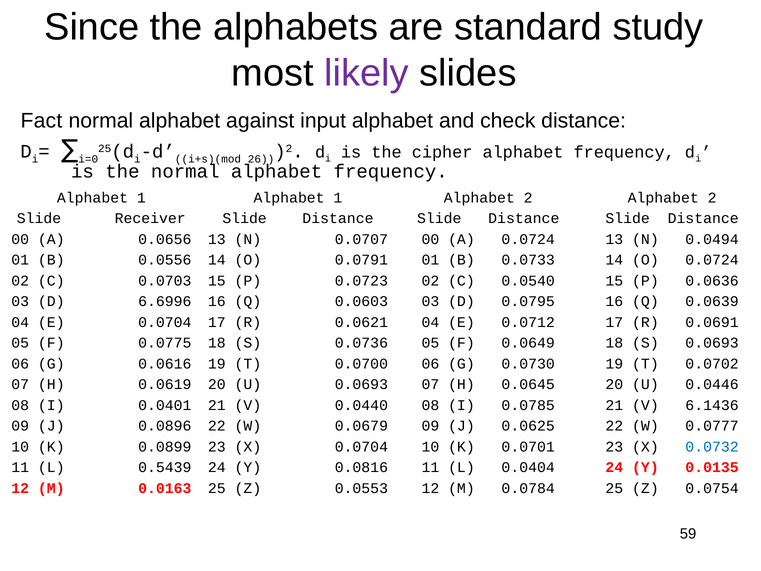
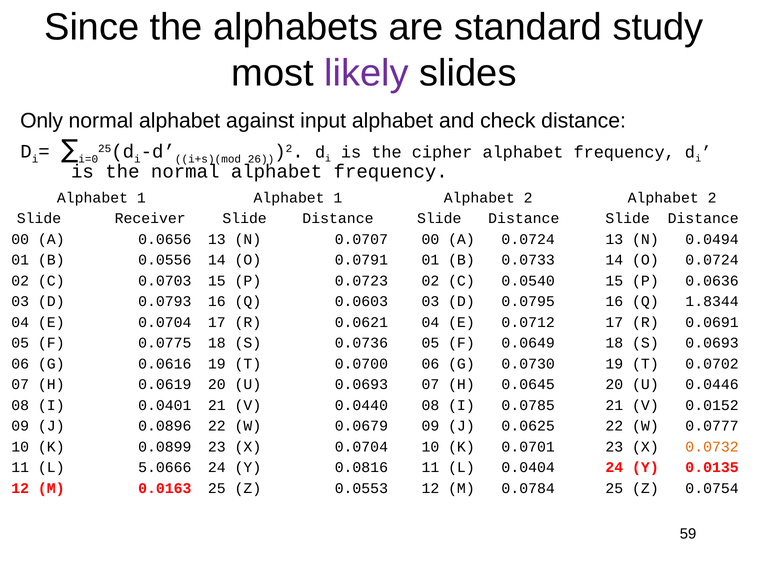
Fact: Fact -> Only
6.6996: 6.6996 -> 0.0793
0.0639: 0.0639 -> 1.8344
6.1436: 6.1436 -> 0.0152
0.0732 colour: blue -> orange
0.5439: 0.5439 -> 5.0666
